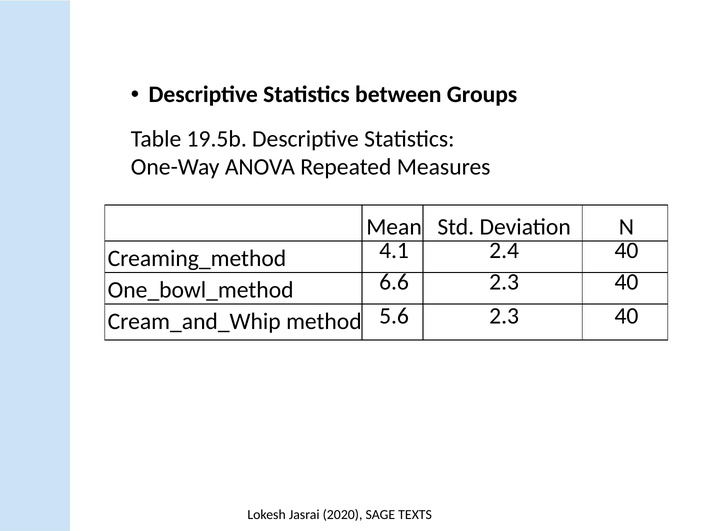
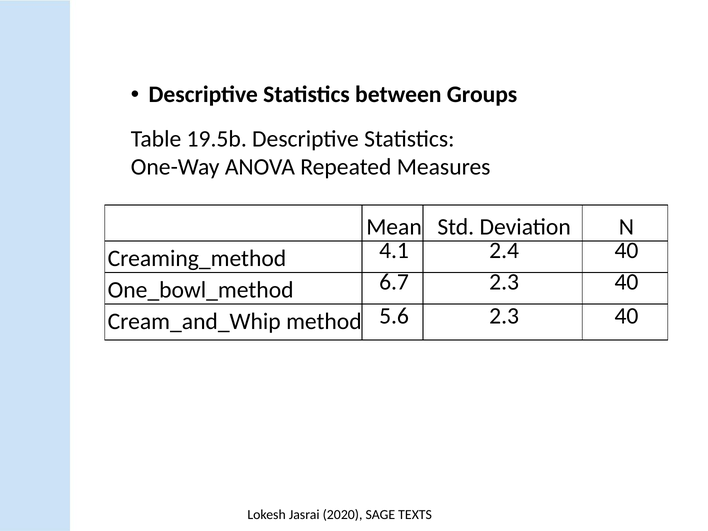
6.6: 6.6 -> 6.7
